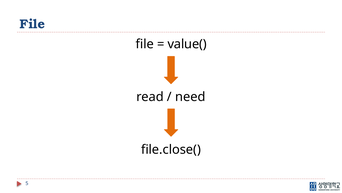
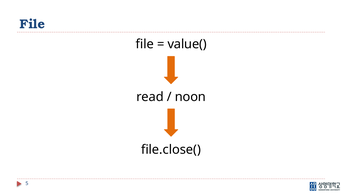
need: need -> noon
